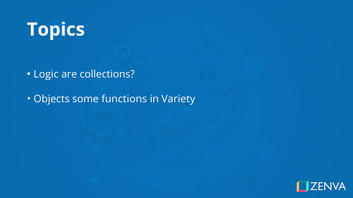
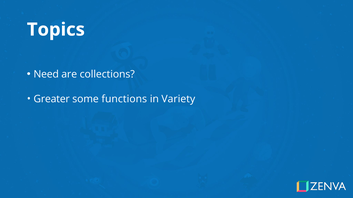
Logic: Logic -> Need
Objects: Objects -> Greater
